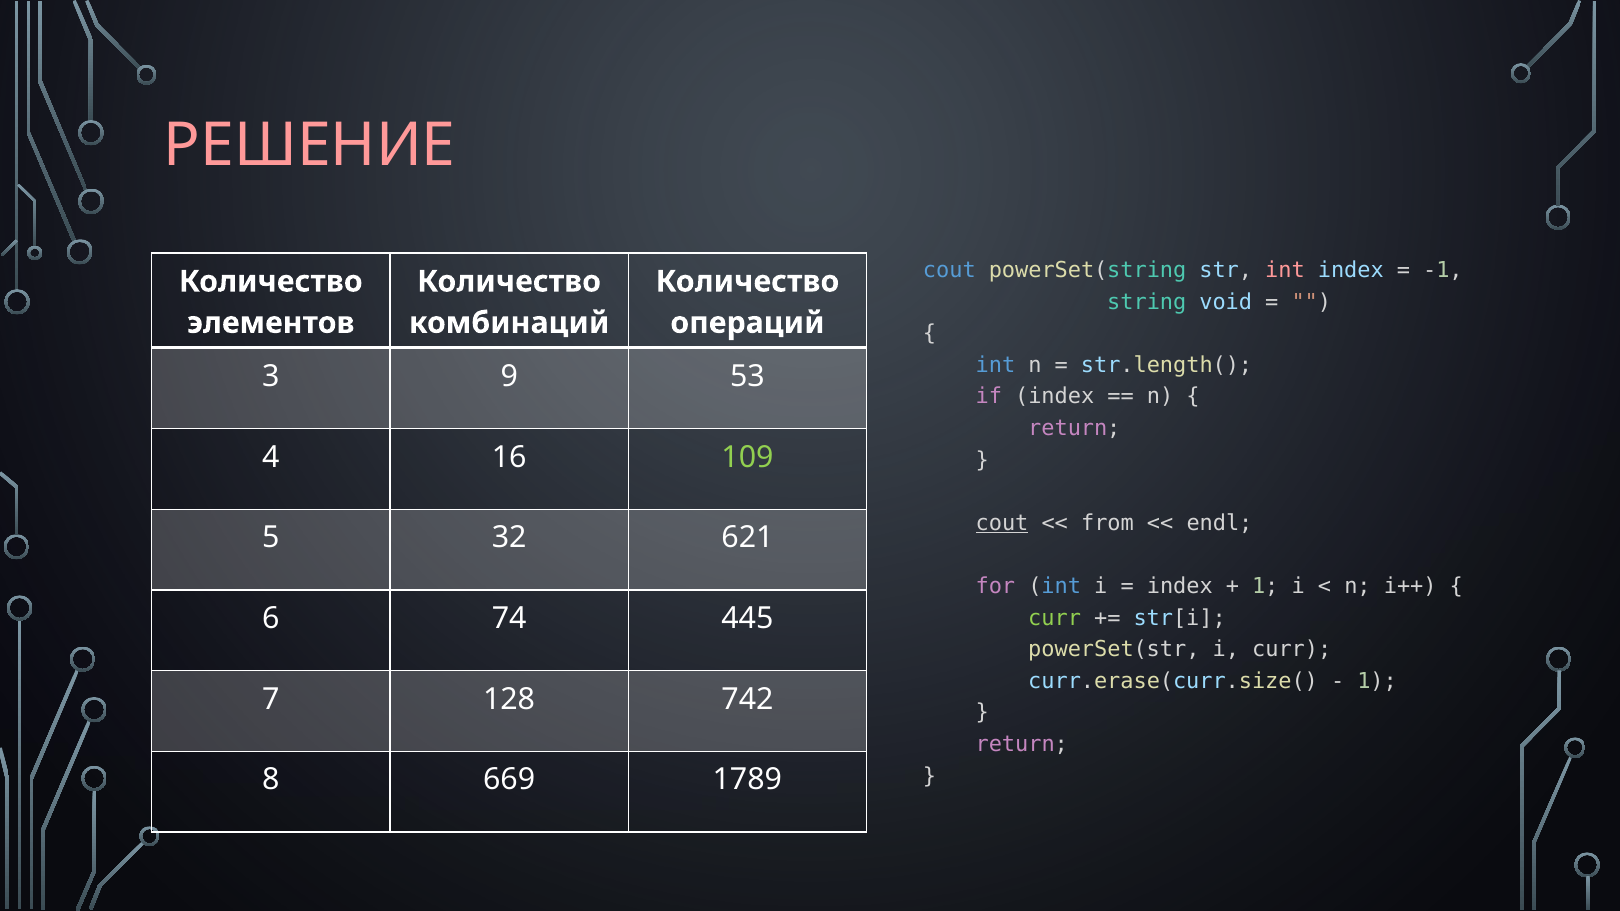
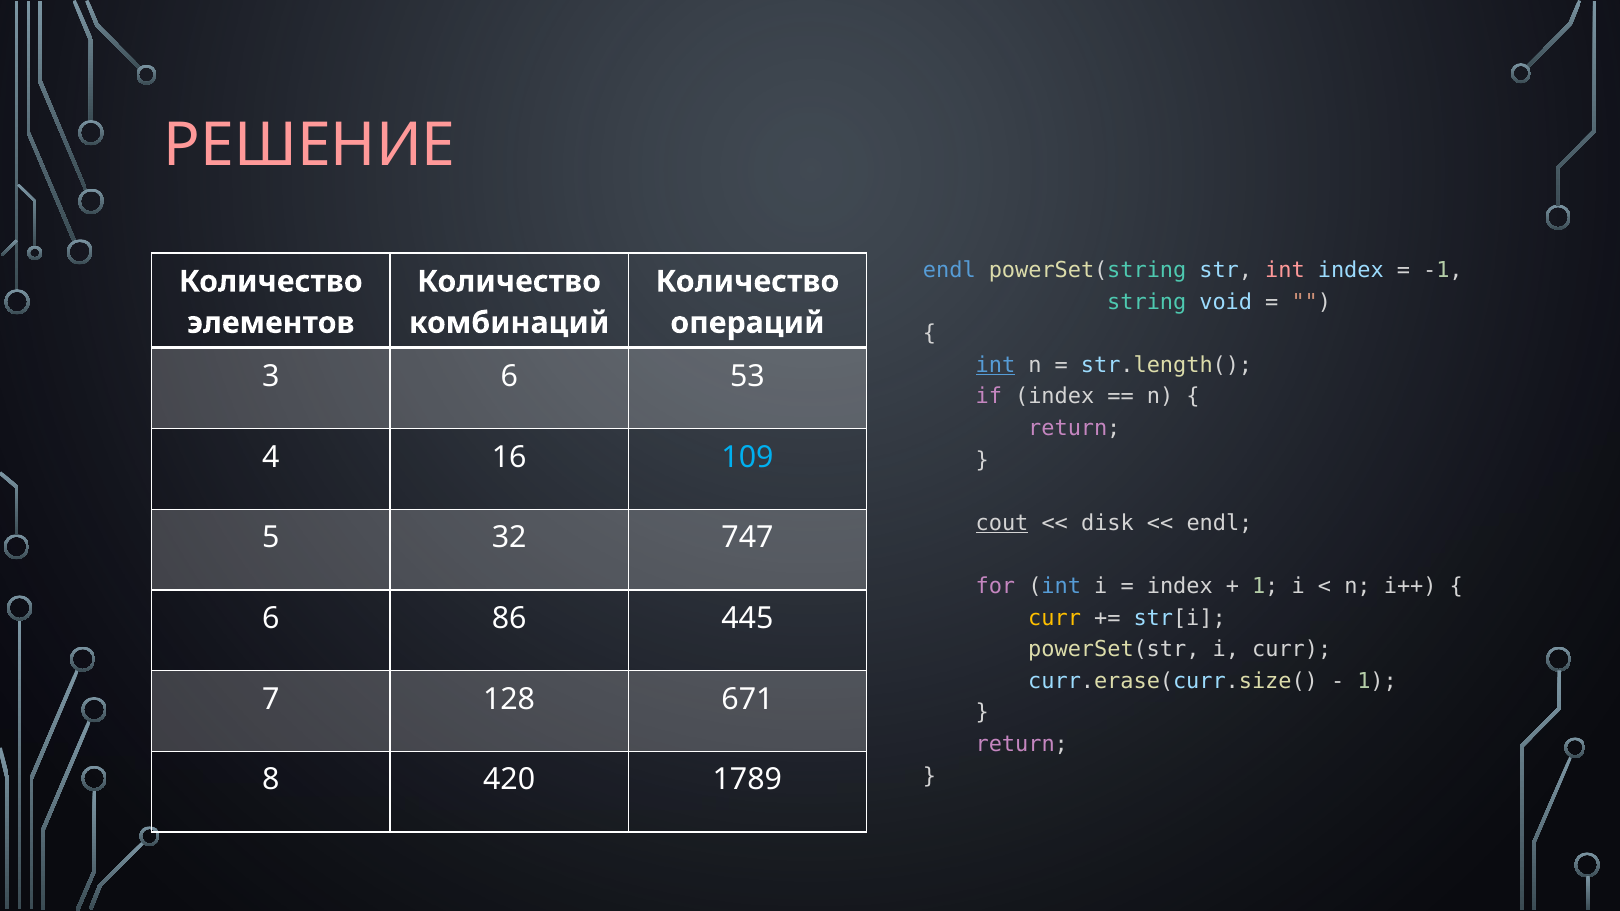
cout at (949, 270): cout -> endl
int at (995, 365) underline: none -> present
3 9: 9 -> 6
109 colour: light green -> light blue
from: from -> disk
621: 621 -> 747
curr at (1055, 618) colour: light green -> yellow
74: 74 -> 86
742: 742 -> 671
669: 669 -> 420
